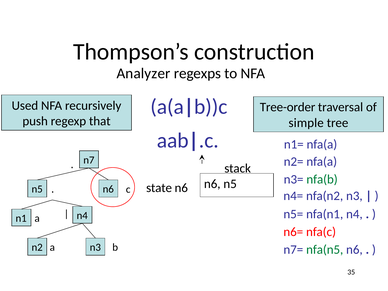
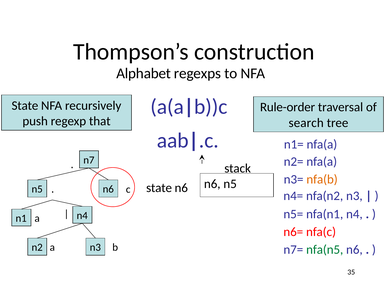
Analyzer: Analyzer -> Alphabet
Used at (25, 106): Used -> State
Tree-order: Tree-order -> Rule-order
simple: simple -> search
nfa(b colour: green -> orange
